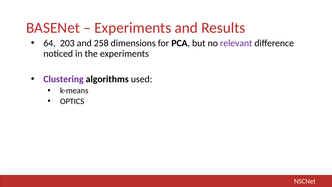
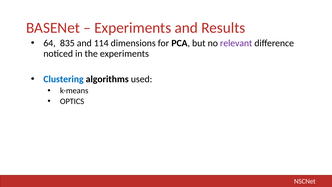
203: 203 -> 835
258: 258 -> 114
Clustering colour: purple -> blue
